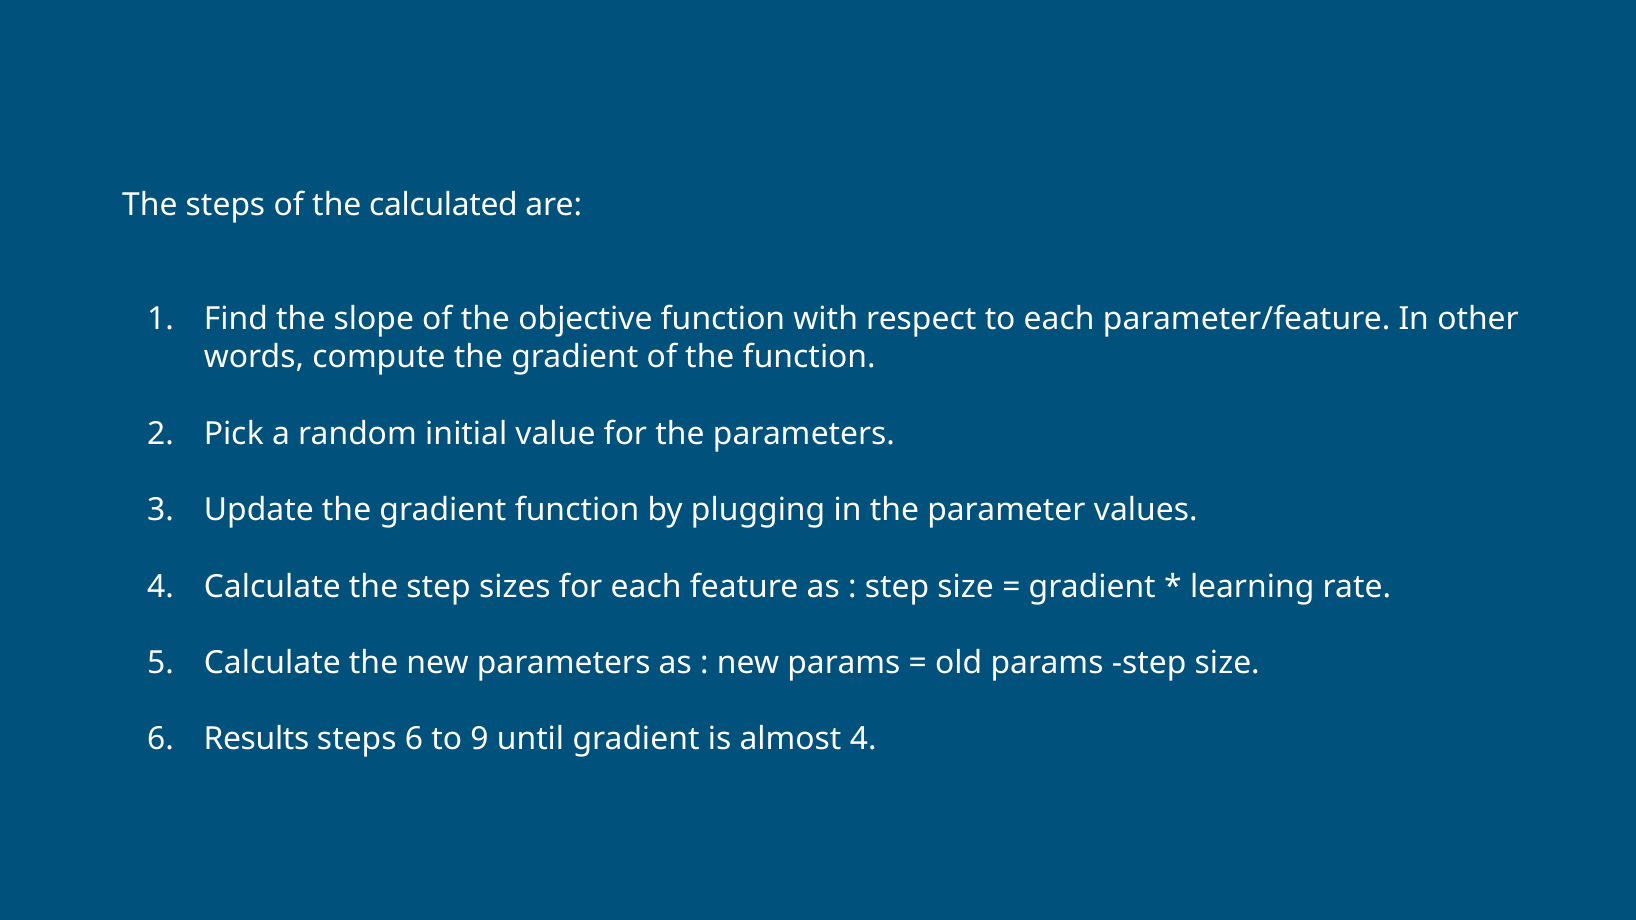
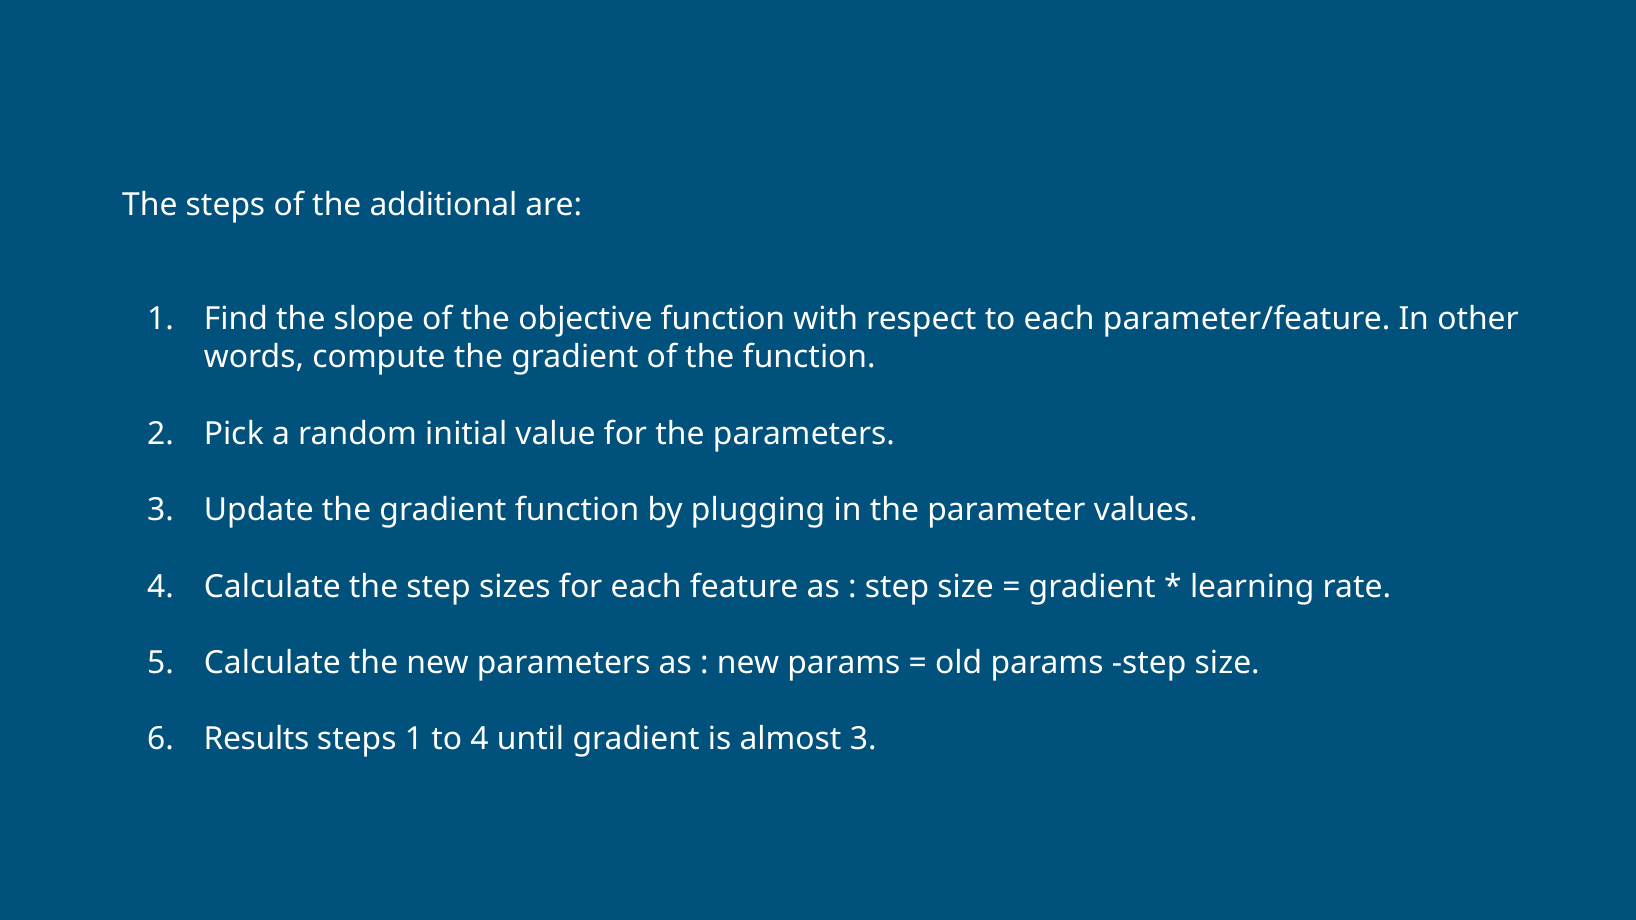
calculated: calculated -> additional
steps 6: 6 -> 1
to 9: 9 -> 4
almost 4: 4 -> 3
